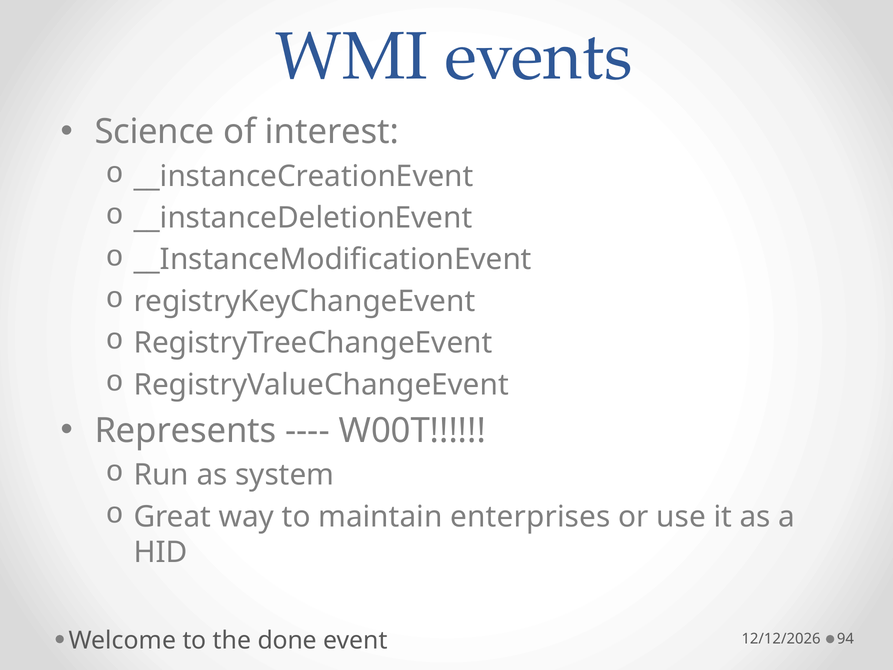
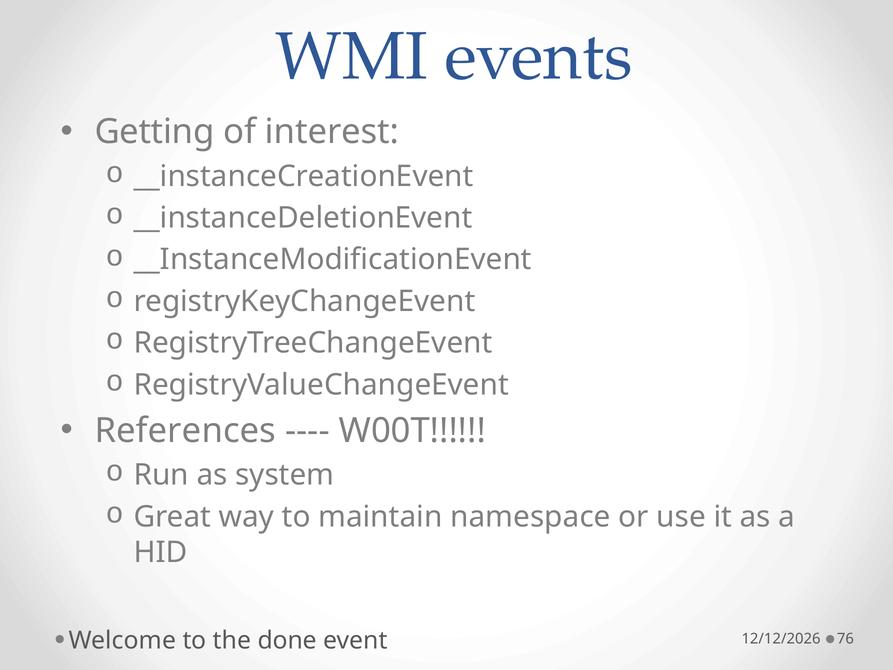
Science: Science -> Getting
Represents: Represents -> References
enterprises: enterprises -> namespace
94: 94 -> 76
